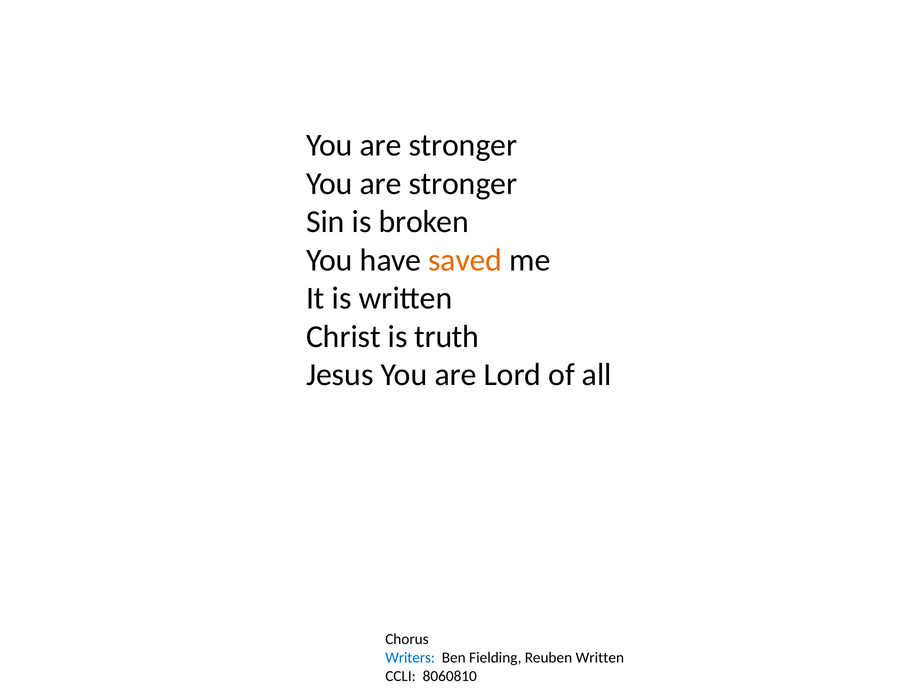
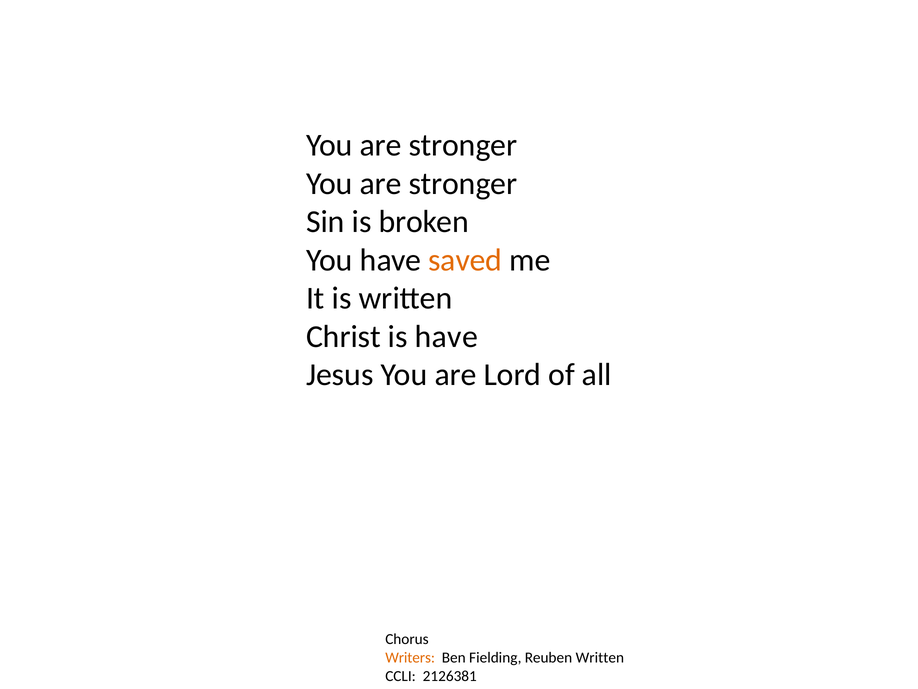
is truth: truth -> have
Writers colour: blue -> orange
8060810: 8060810 -> 2126381
